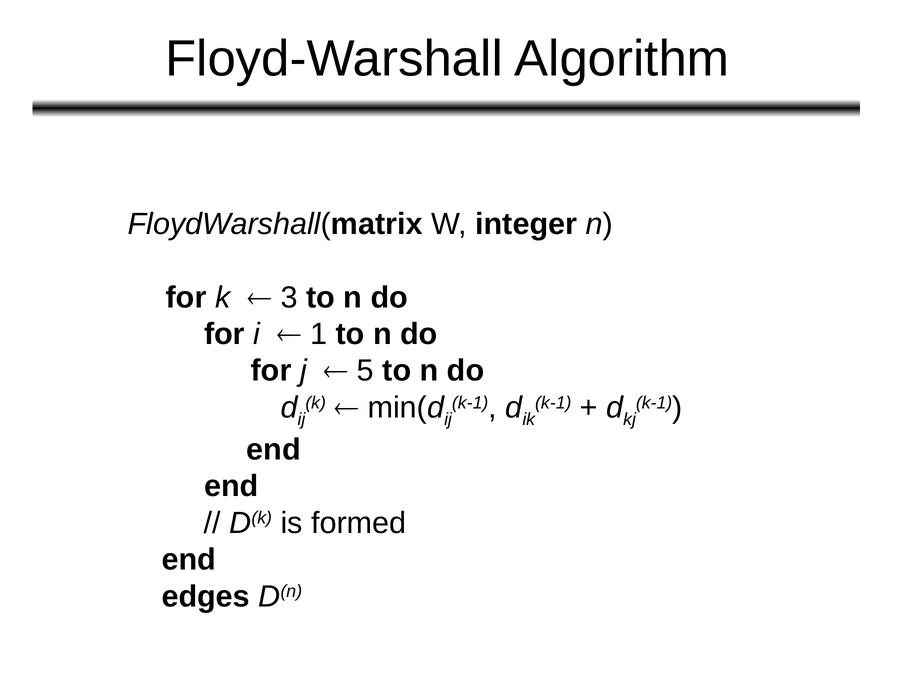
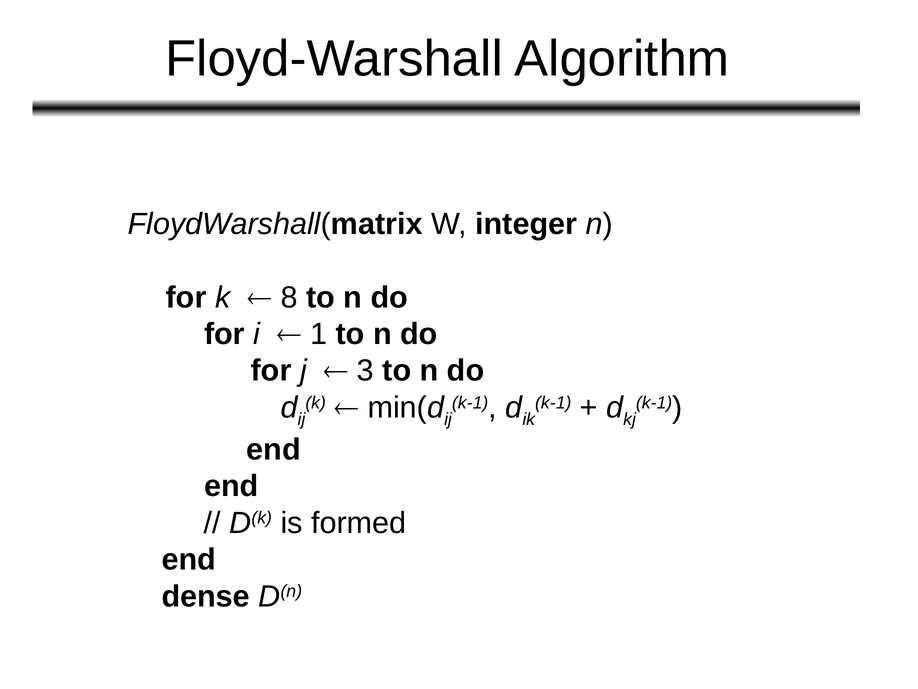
3: 3 -> 8
5: 5 -> 3
edges: edges -> dense
